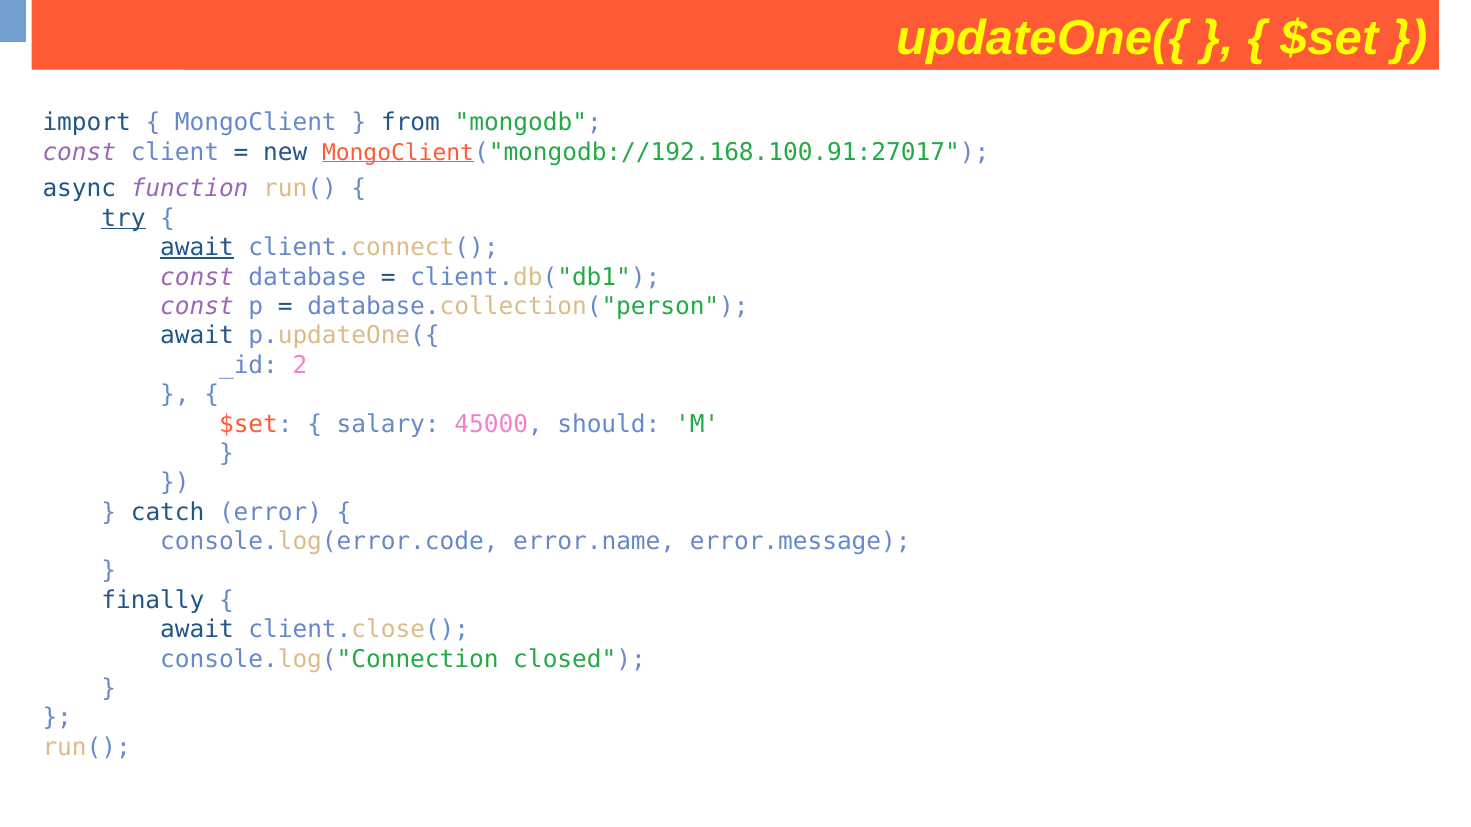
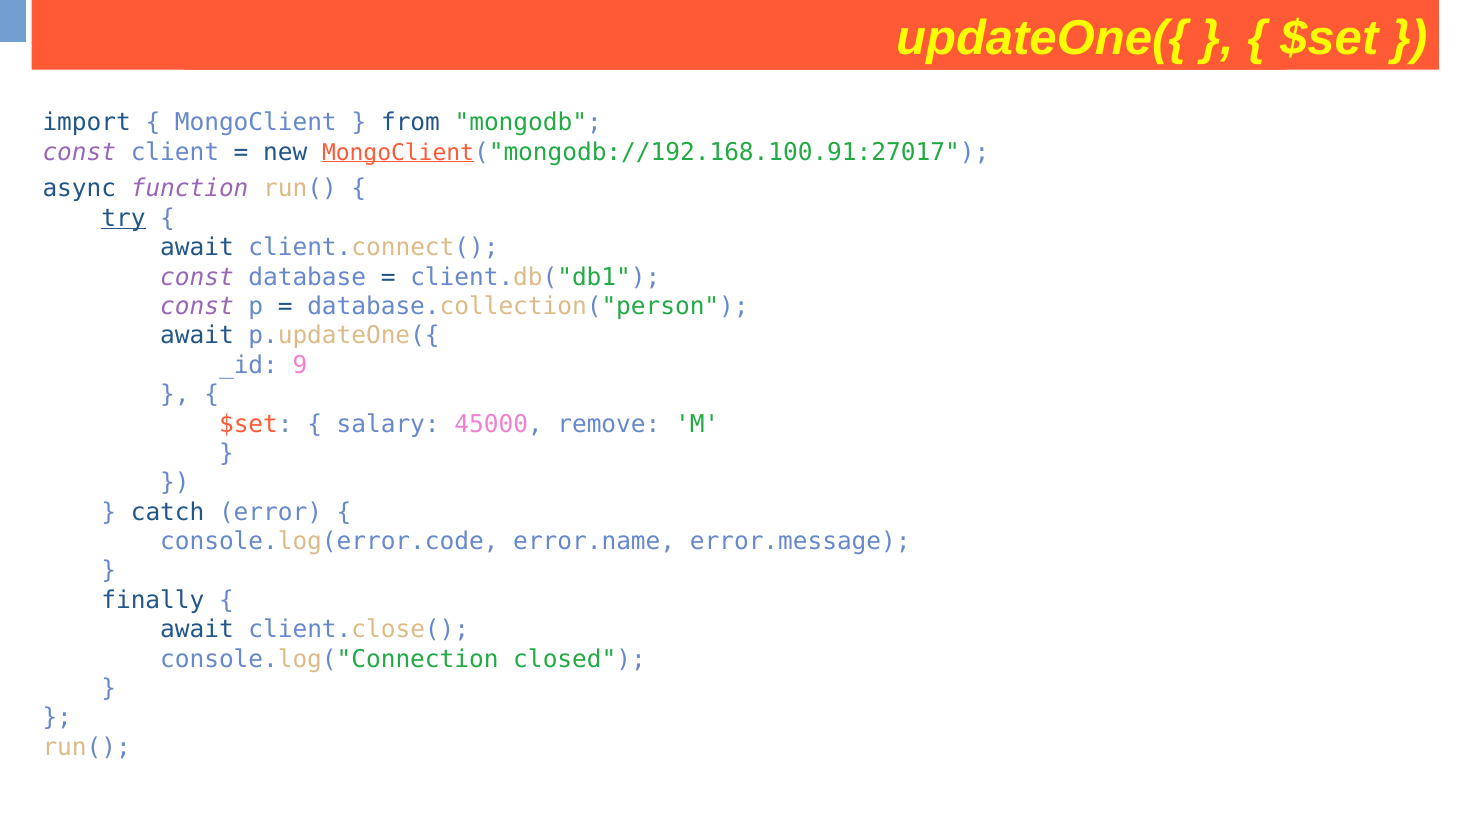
await at (197, 248) underline: present -> none
2: 2 -> 9
should: should -> remove
